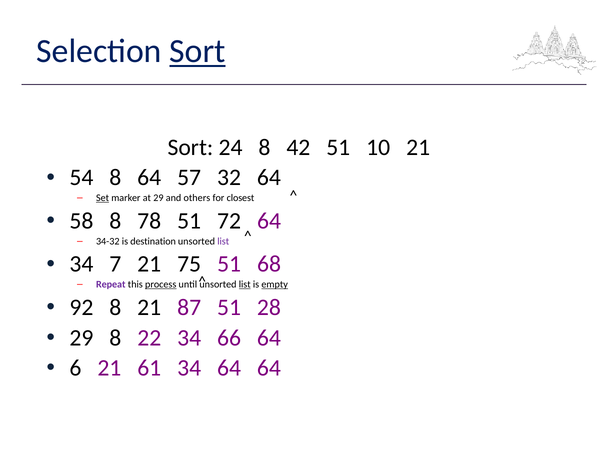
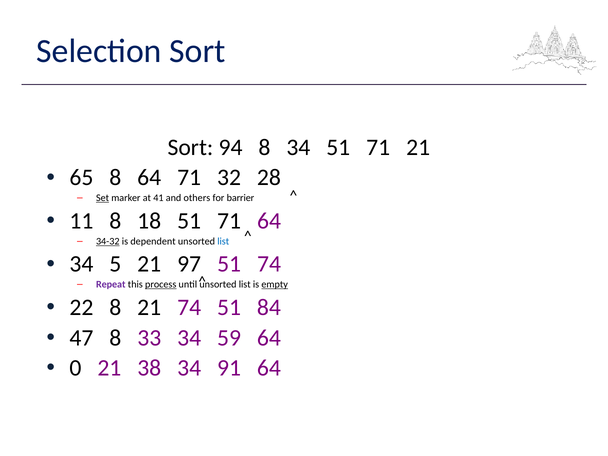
Sort at (197, 51) underline: present -> none
24: 24 -> 94
8 42: 42 -> 34
10 at (378, 147): 10 -> 71
54: 54 -> 65
64 57: 57 -> 71
32 64: 64 -> 28
at 29: 29 -> 41
closest: closest -> barrier
58: 58 -> 11
78: 78 -> 18
72 at (229, 221): 72 -> 71
34-32 underline: none -> present
destination: destination -> dependent
list at (223, 241) colour: purple -> blue
7: 7 -> 5
75: 75 -> 97
51 68: 68 -> 74
list at (245, 285) underline: present -> none
92: 92 -> 22
21 87: 87 -> 74
28: 28 -> 84
29 at (81, 338): 29 -> 47
22: 22 -> 33
66: 66 -> 59
6: 6 -> 0
61: 61 -> 38
34 64: 64 -> 91
